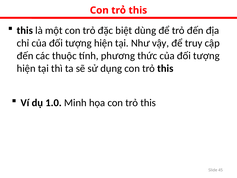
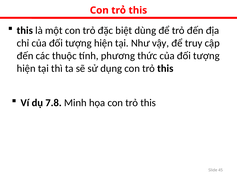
1.0: 1.0 -> 7.8
